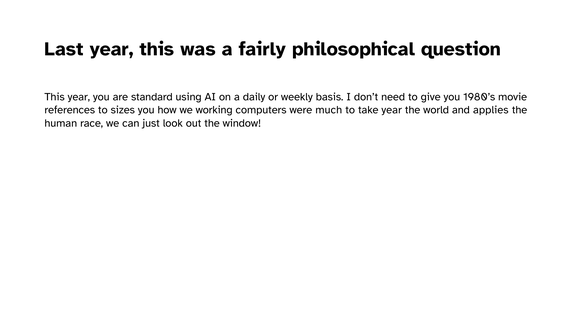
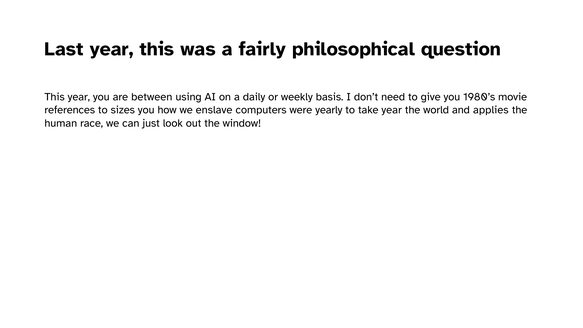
standard: standard -> between
working: working -> enslave
much: much -> yearly
